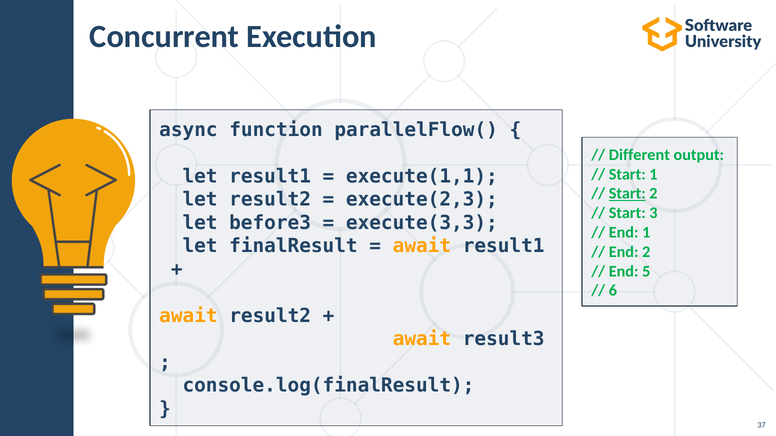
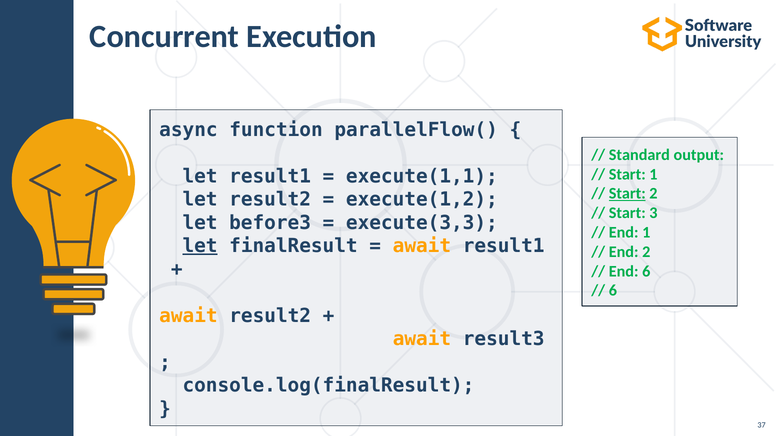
Different: Different -> Standard
execute(2,3: execute(2,3 -> execute(1,2
let at (200, 246) underline: none -> present
End 5: 5 -> 6
